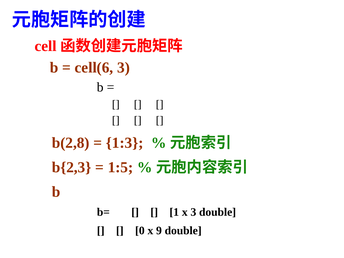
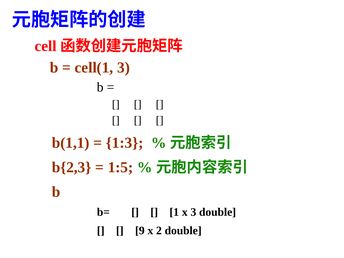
cell(6: cell(6 -> cell(1
b(2,8: b(2,8 -> b(1,1
0: 0 -> 9
9: 9 -> 2
